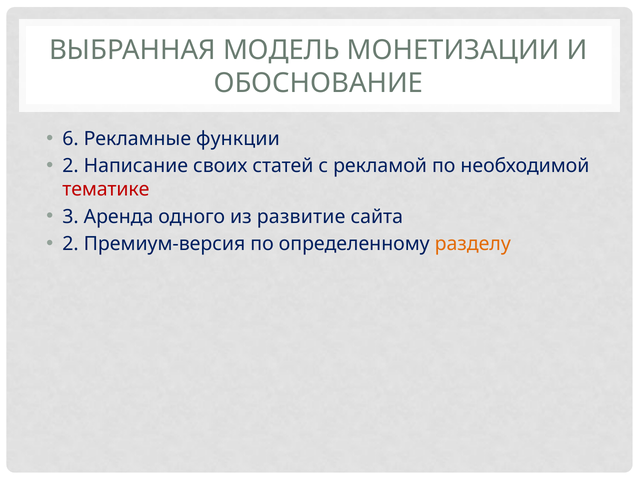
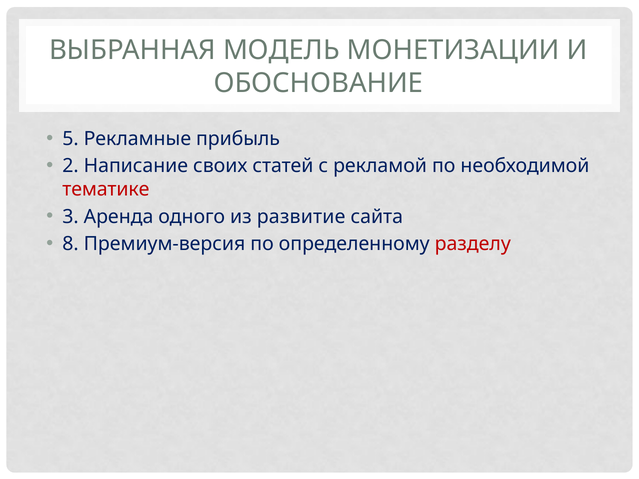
6: 6 -> 5
функции: функции -> прибыль
2 at (70, 244): 2 -> 8
разделу colour: orange -> red
